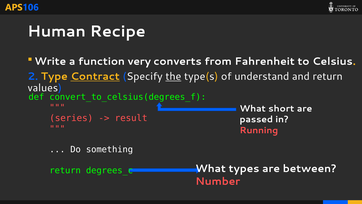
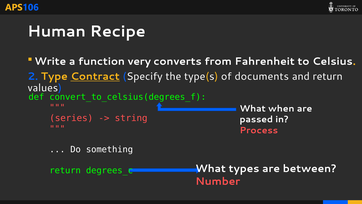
the underline: present -> none
understand: understand -> documents
short: short -> when
result: result -> string
Running: Running -> Process
